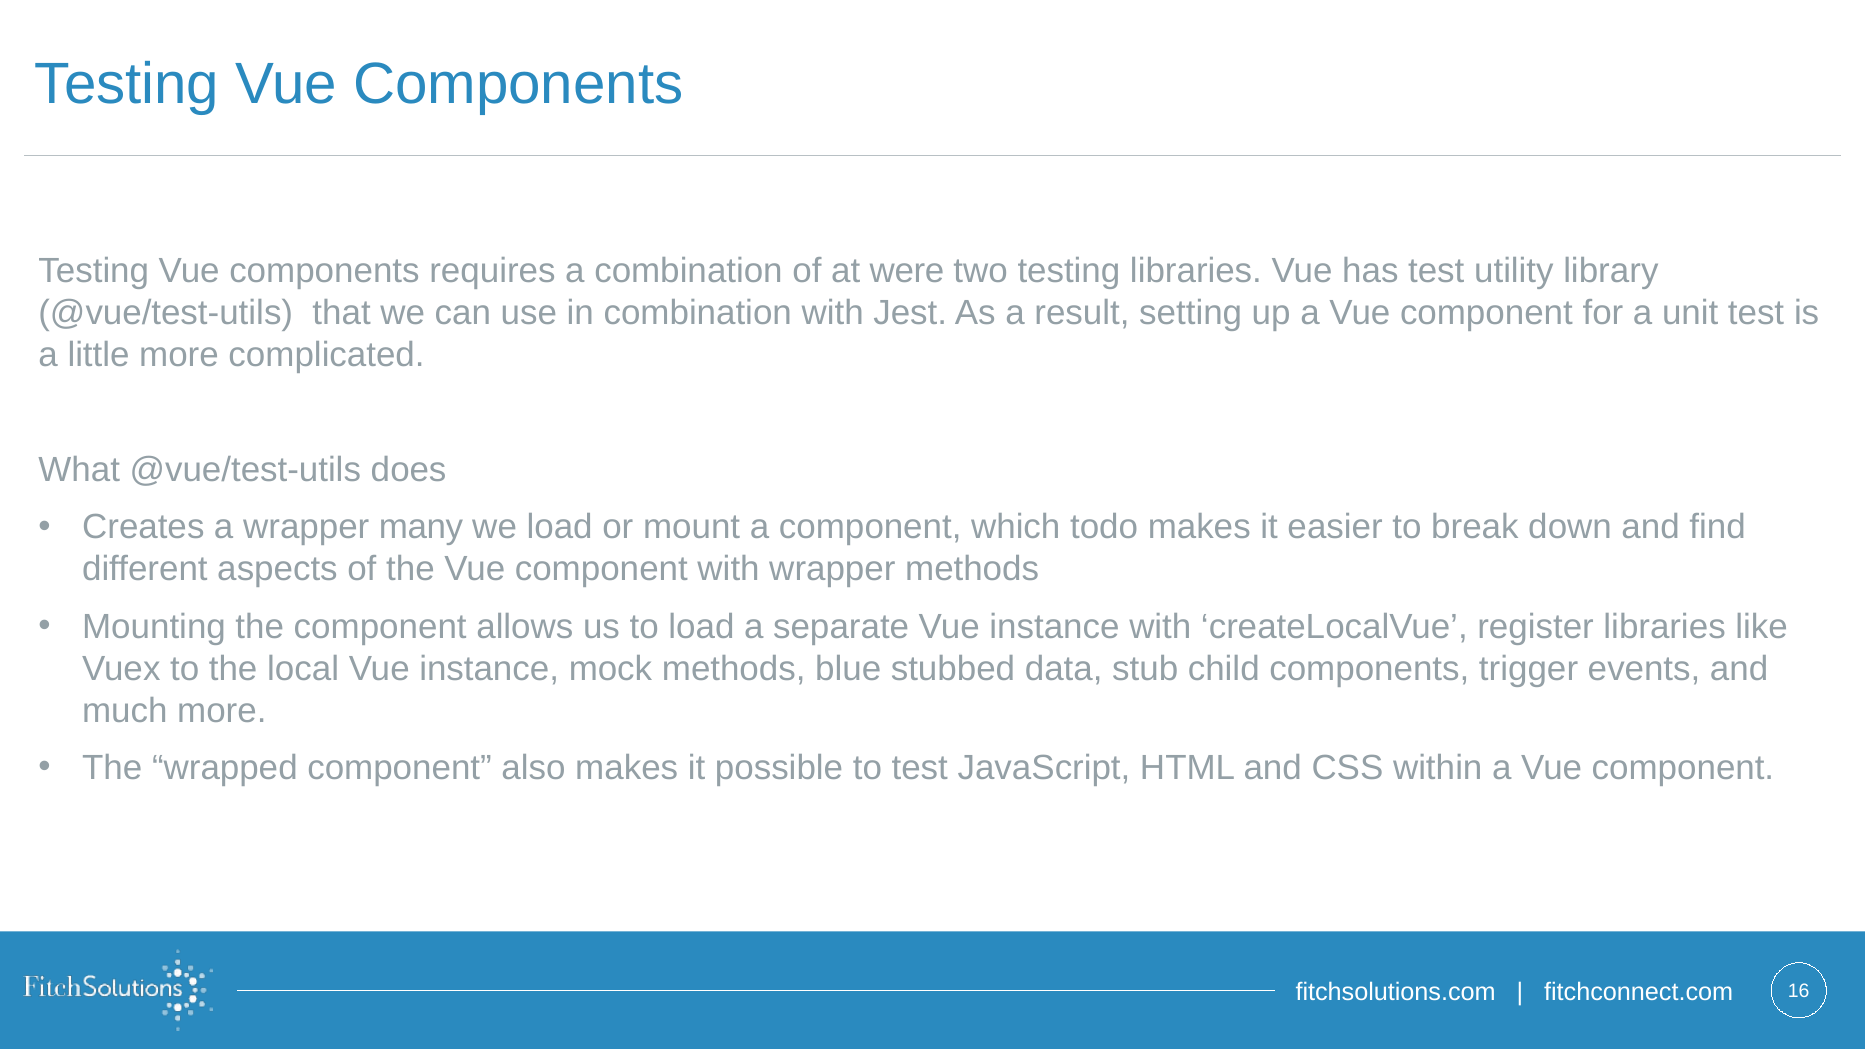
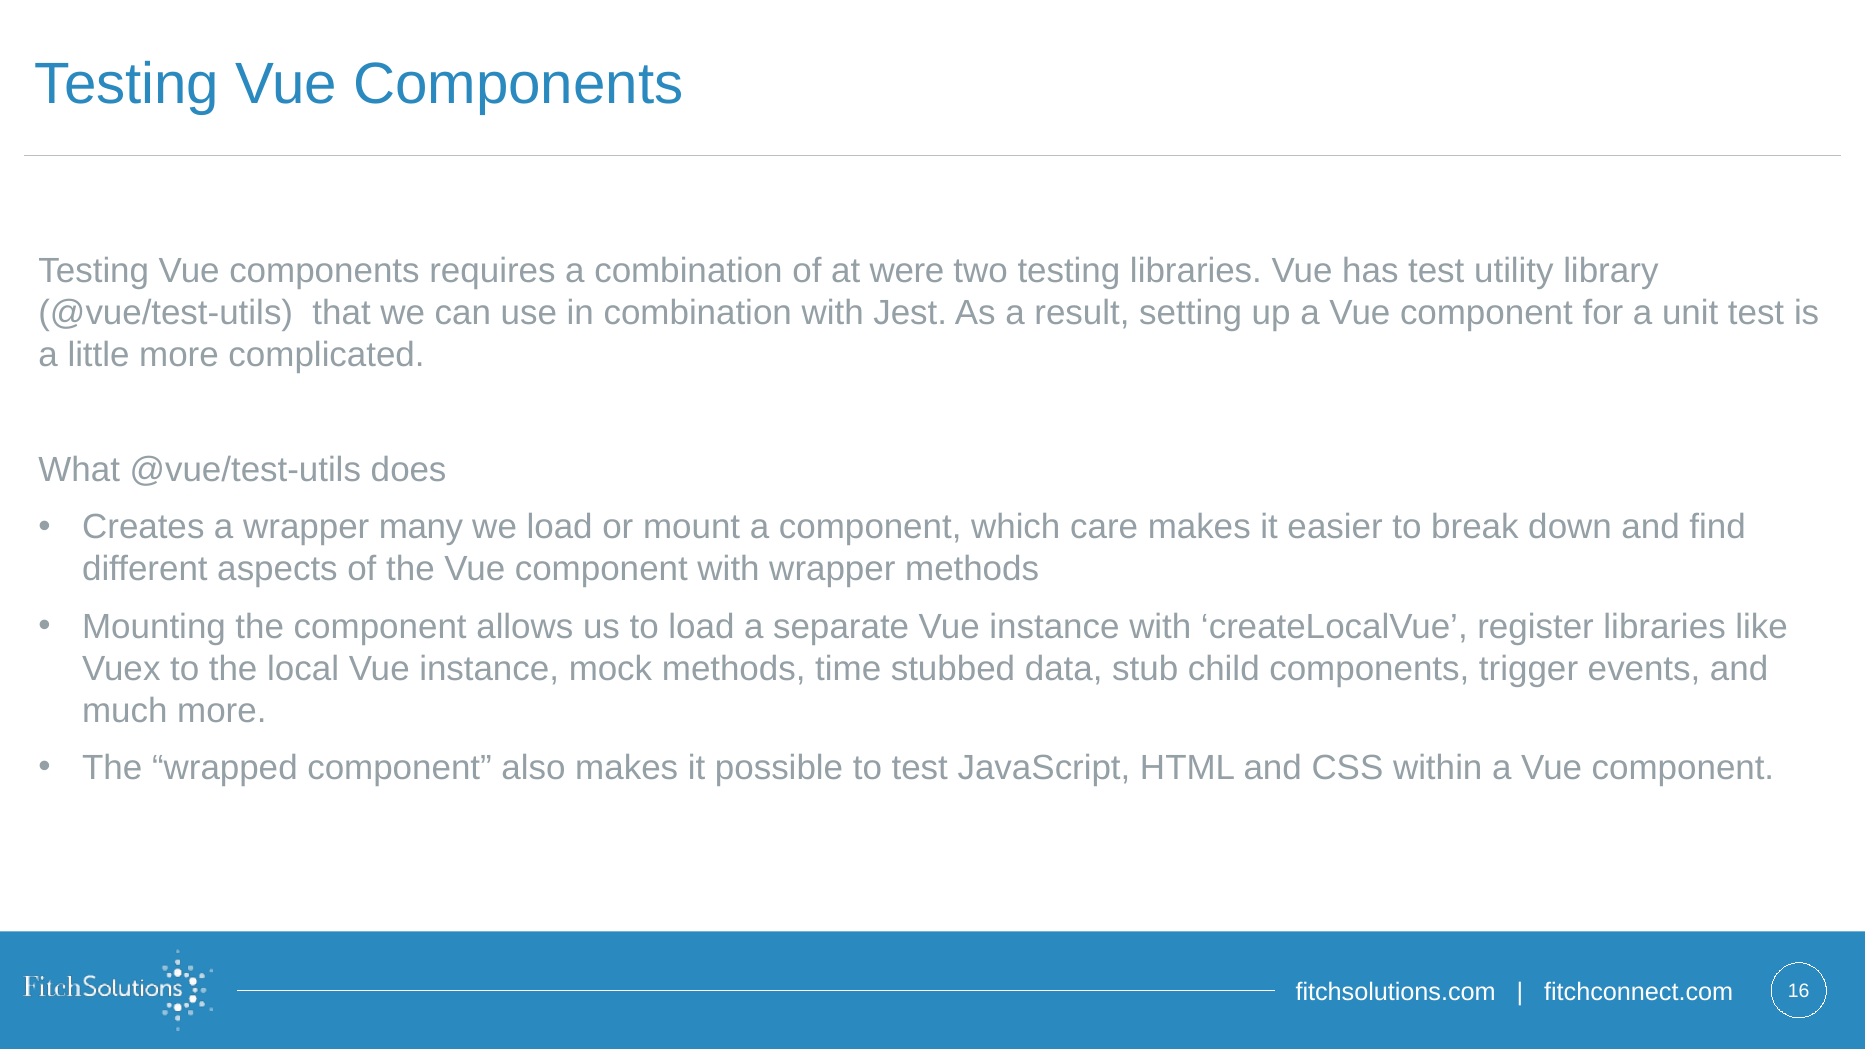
todo: todo -> care
blue: blue -> time
